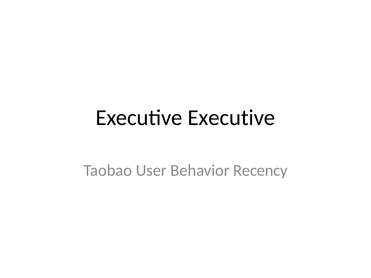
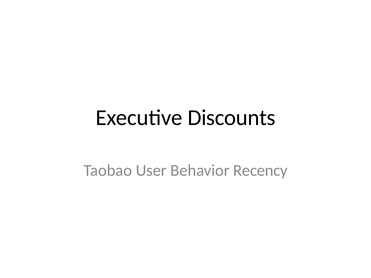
Executive Executive: Executive -> Discounts
